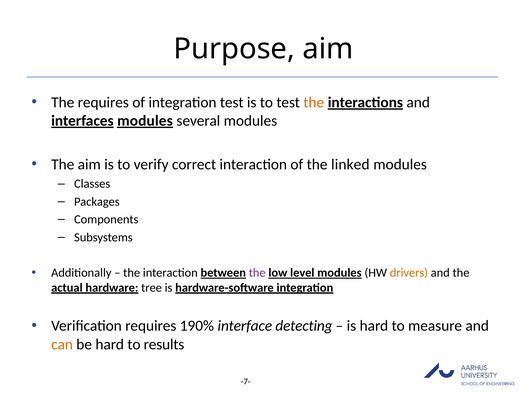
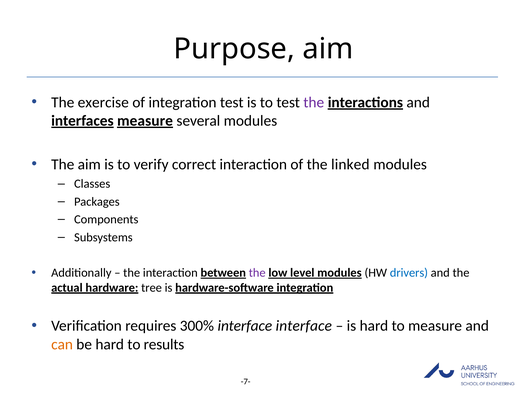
The requires: requires -> exercise
the at (314, 102) colour: orange -> purple
interfaces modules: modules -> measure
drivers colour: orange -> blue
190%: 190% -> 300%
interface detecting: detecting -> interface
